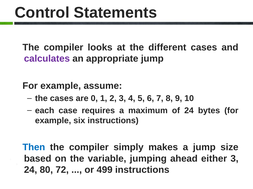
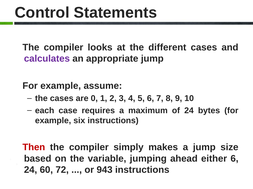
Then colour: blue -> red
either 3: 3 -> 6
80: 80 -> 60
499: 499 -> 943
